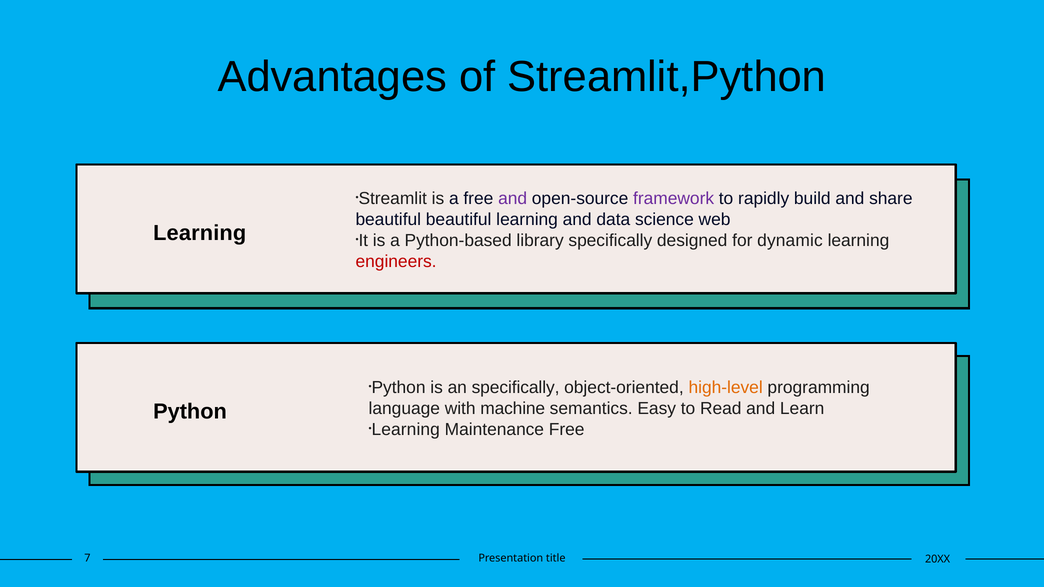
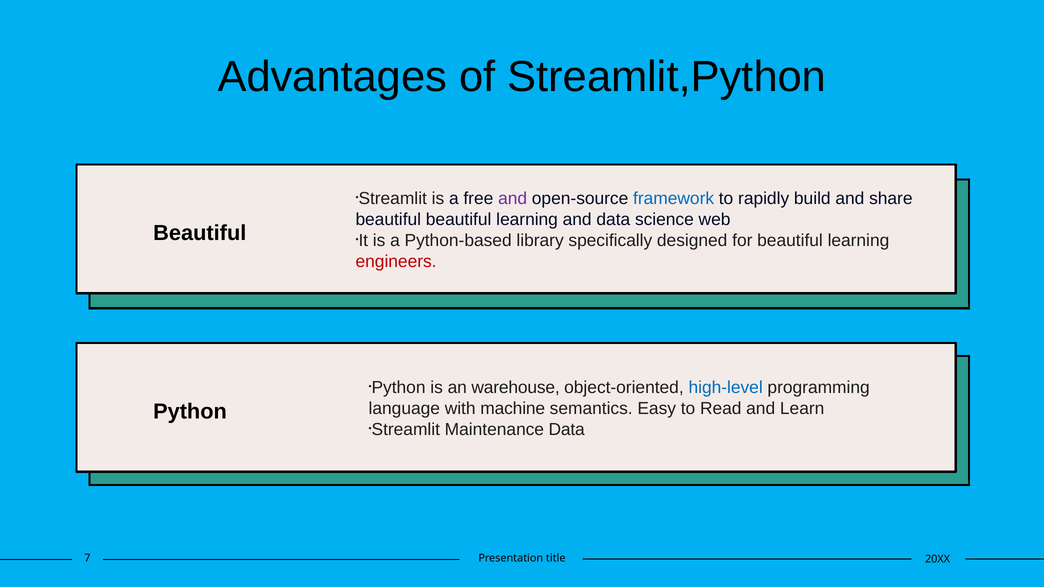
framework colour: purple -> blue
Learning at (200, 233): Learning -> Beautiful
for dynamic: dynamic -> beautiful
an specifically: specifically -> warehouse
high-level colour: orange -> blue
Learning at (406, 430): Learning -> Streamlit
Maintenance Free: Free -> Data
